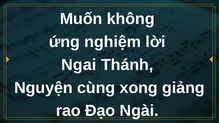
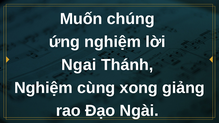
không: không -> chúng
Nguyện at (43, 88): Nguyện -> Nghiệm
